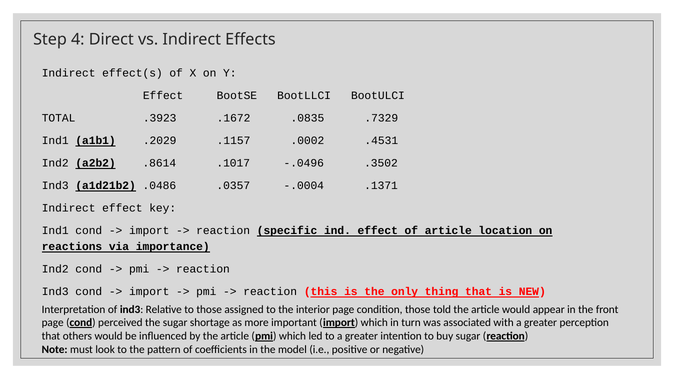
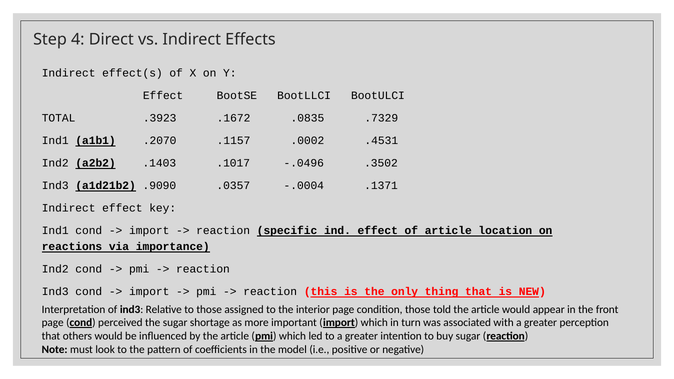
.2029: .2029 -> .2070
.8614: .8614 -> .1403
.0486: .0486 -> .9090
